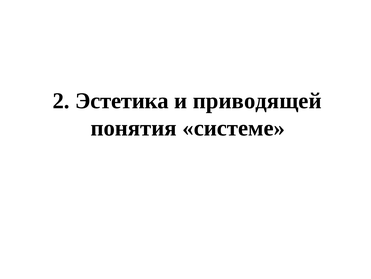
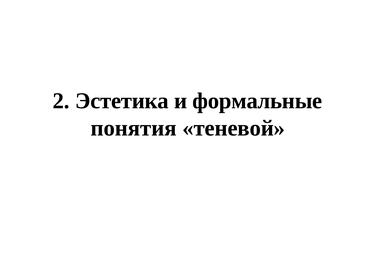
приводящей: приводящей -> формальные
системе: системе -> теневой
